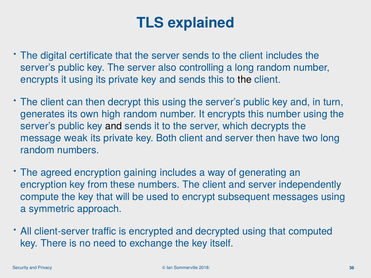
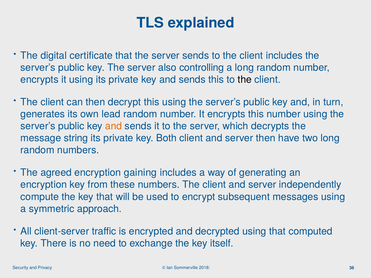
high: high -> lead
and at (114, 126) colour: black -> orange
weak: weak -> string
